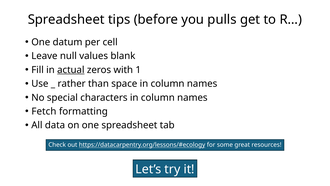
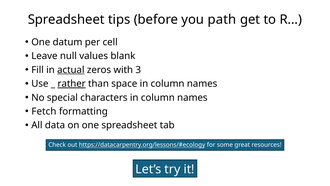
pulls: pulls -> path
1: 1 -> 3
rather underline: none -> present
